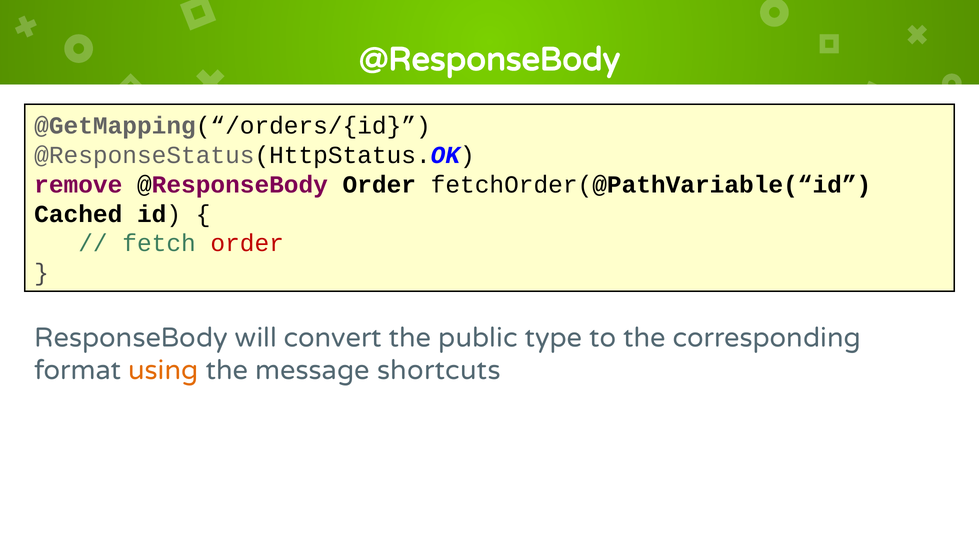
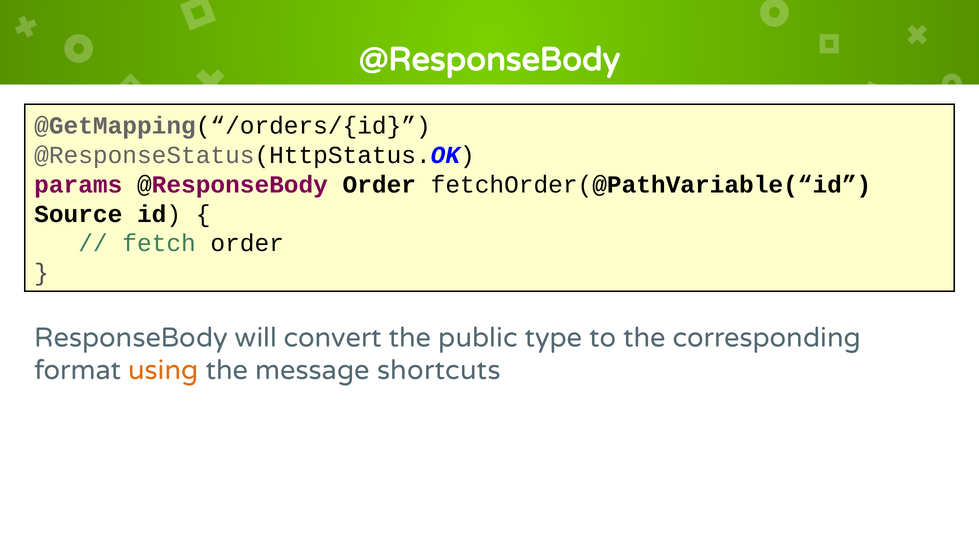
remove: remove -> params
Cached: Cached -> Source
order at (247, 243) colour: red -> black
